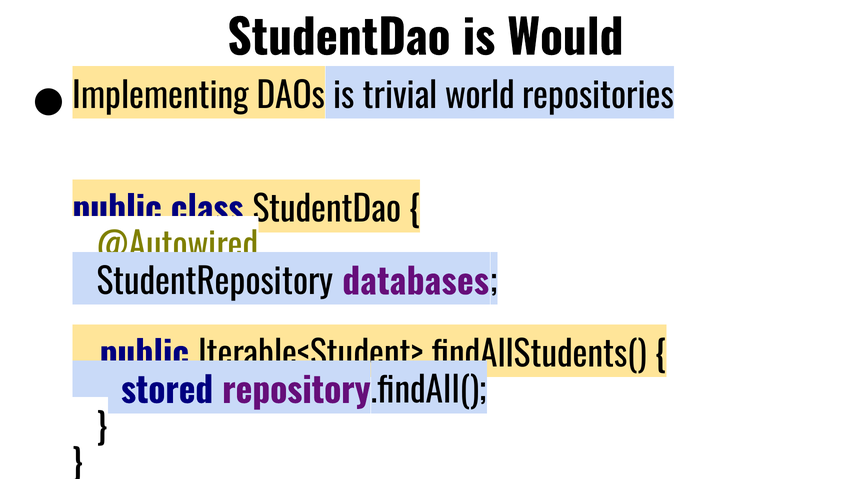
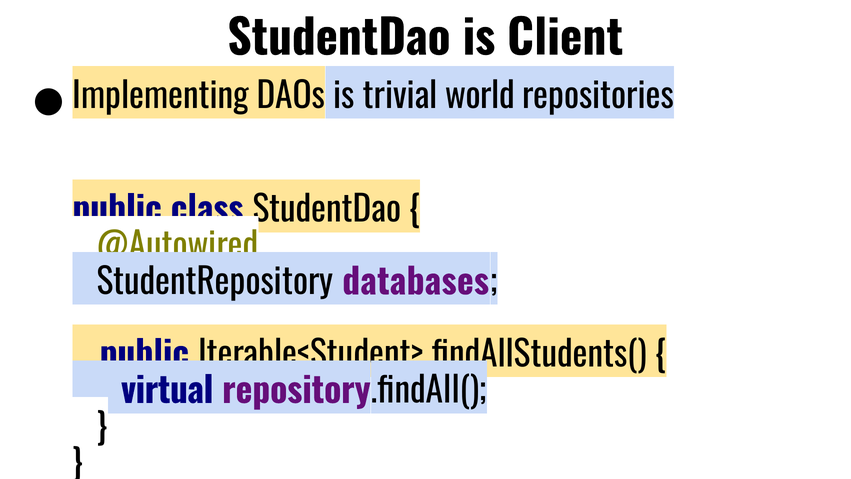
Would: Would -> Client
stored: stored -> virtual
